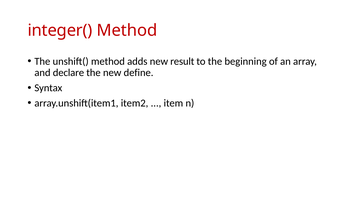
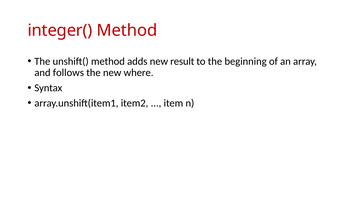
declare: declare -> follows
define: define -> where
